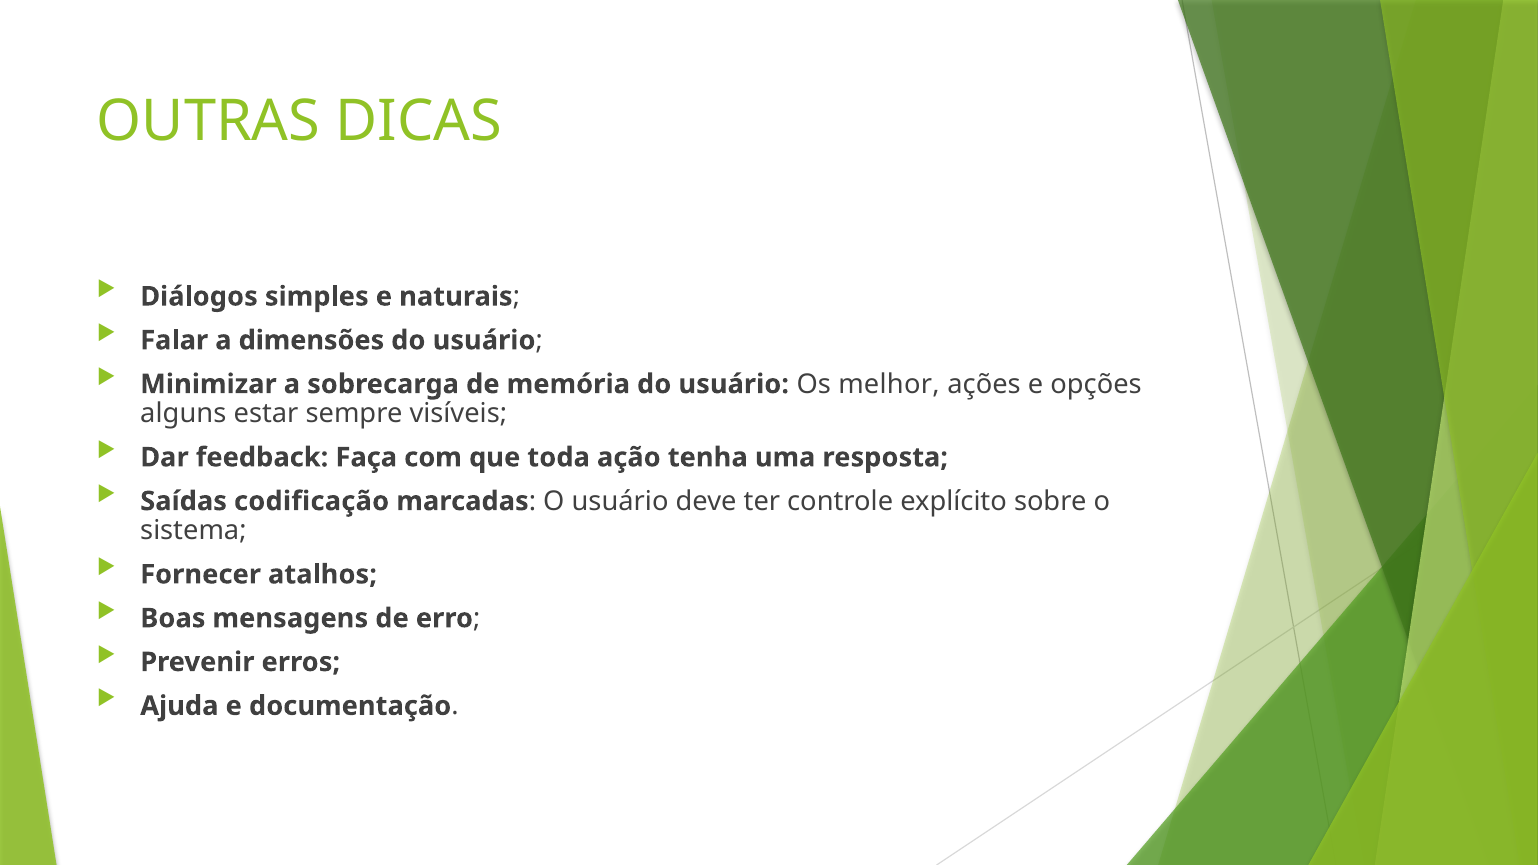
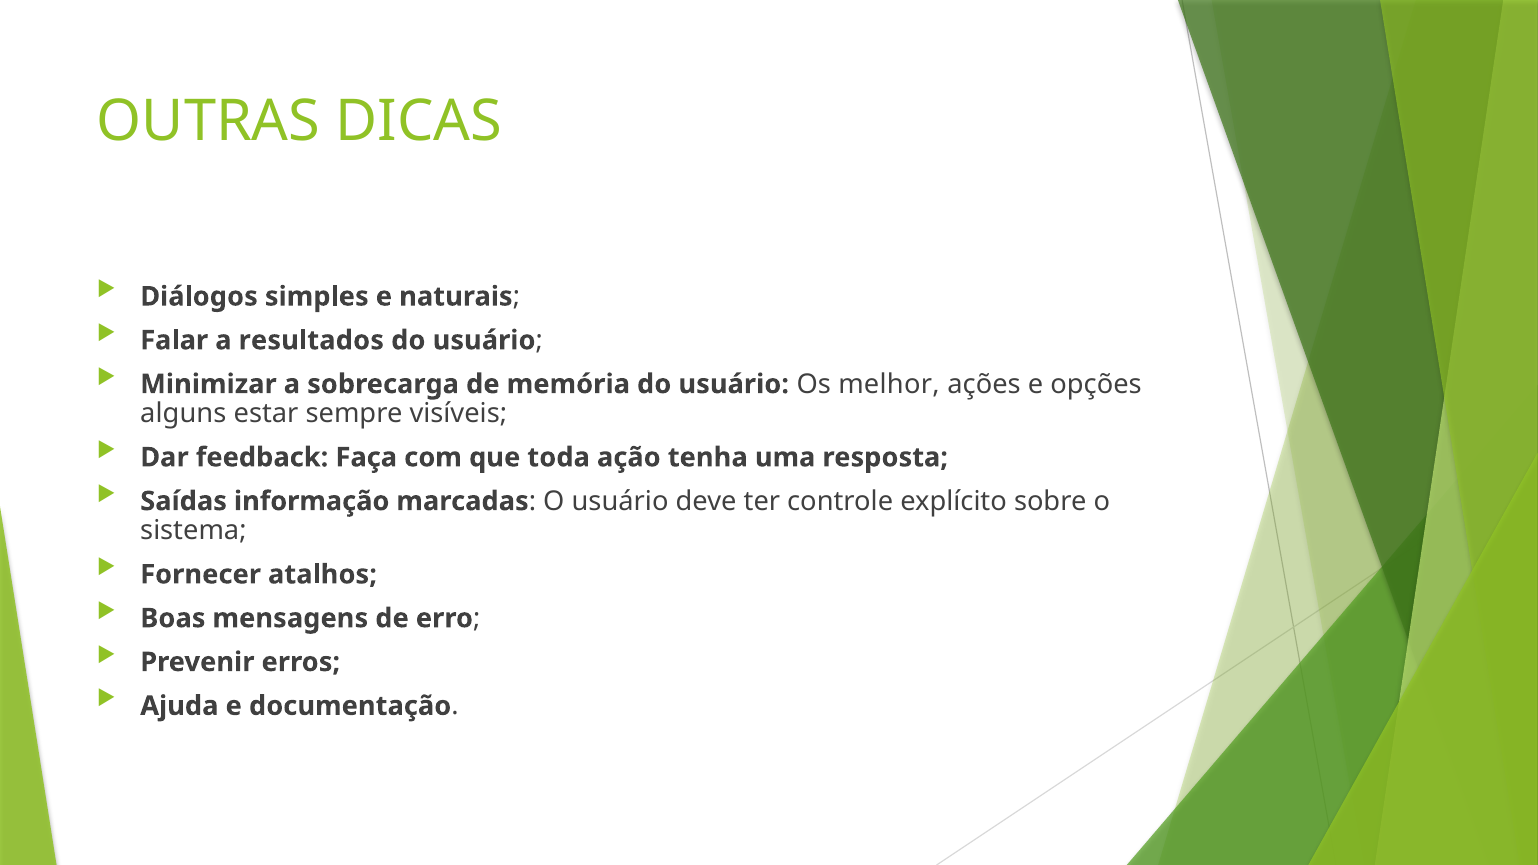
dimensões: dimensões -> resultados
codificação: codificação -> informação
